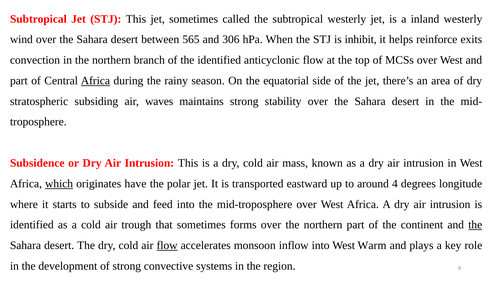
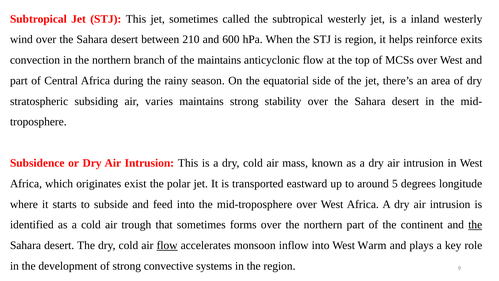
565: 565 -> 210
306: 306 -> 600
is inhibit: inhibit -> region
the identified: identified -> maintains
Africa at (95, 81) underline: present -> none
waves: waves -> varies
which underline: present -> none
have: have -> exist
4: 4 -> 5
